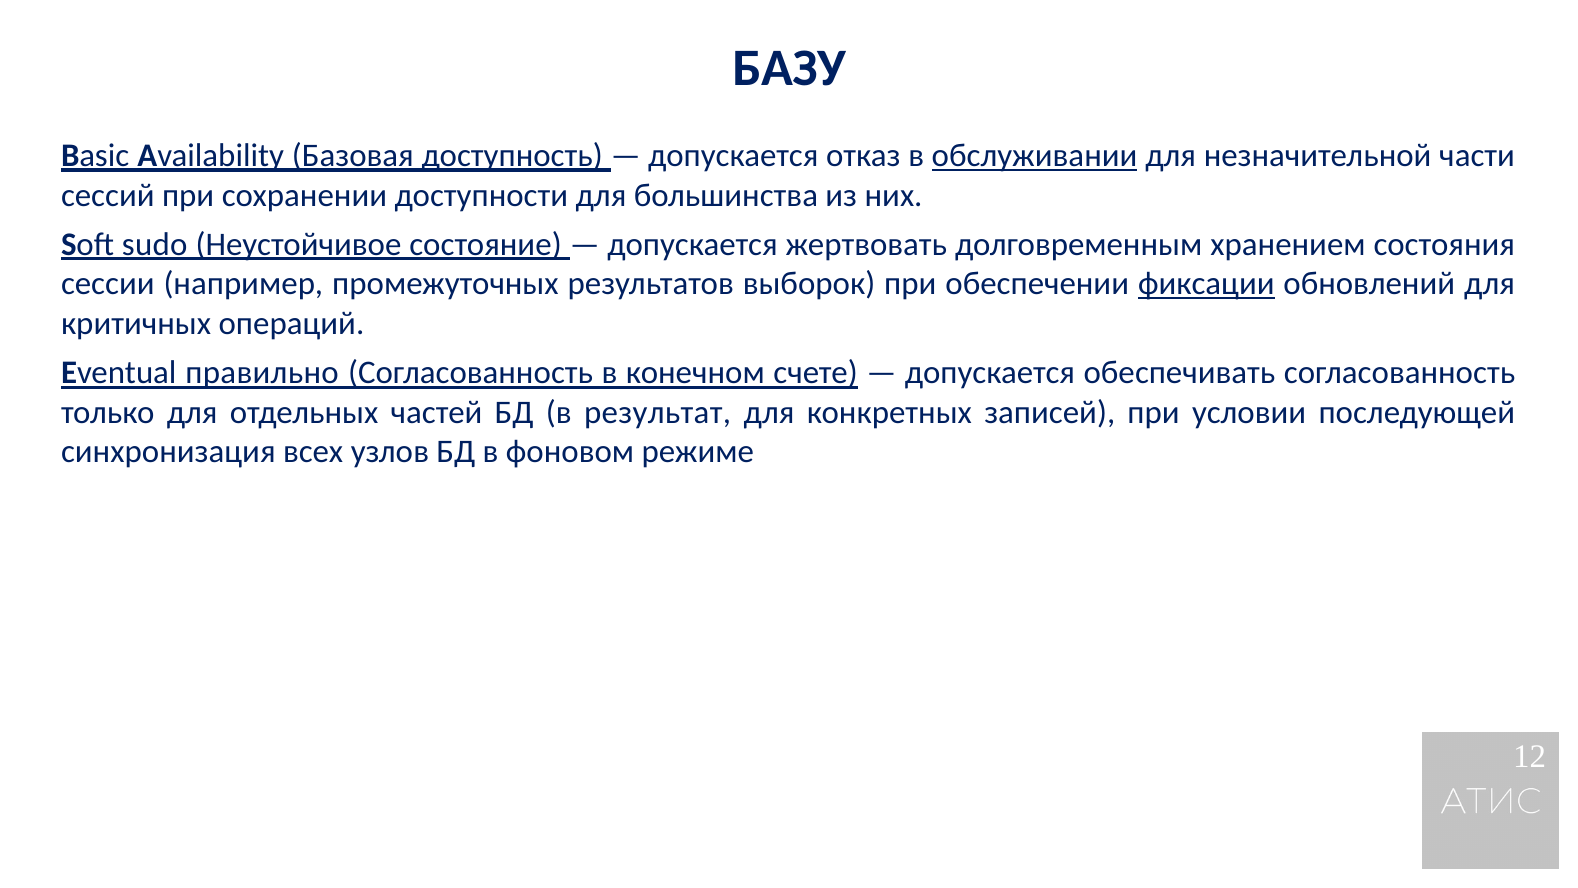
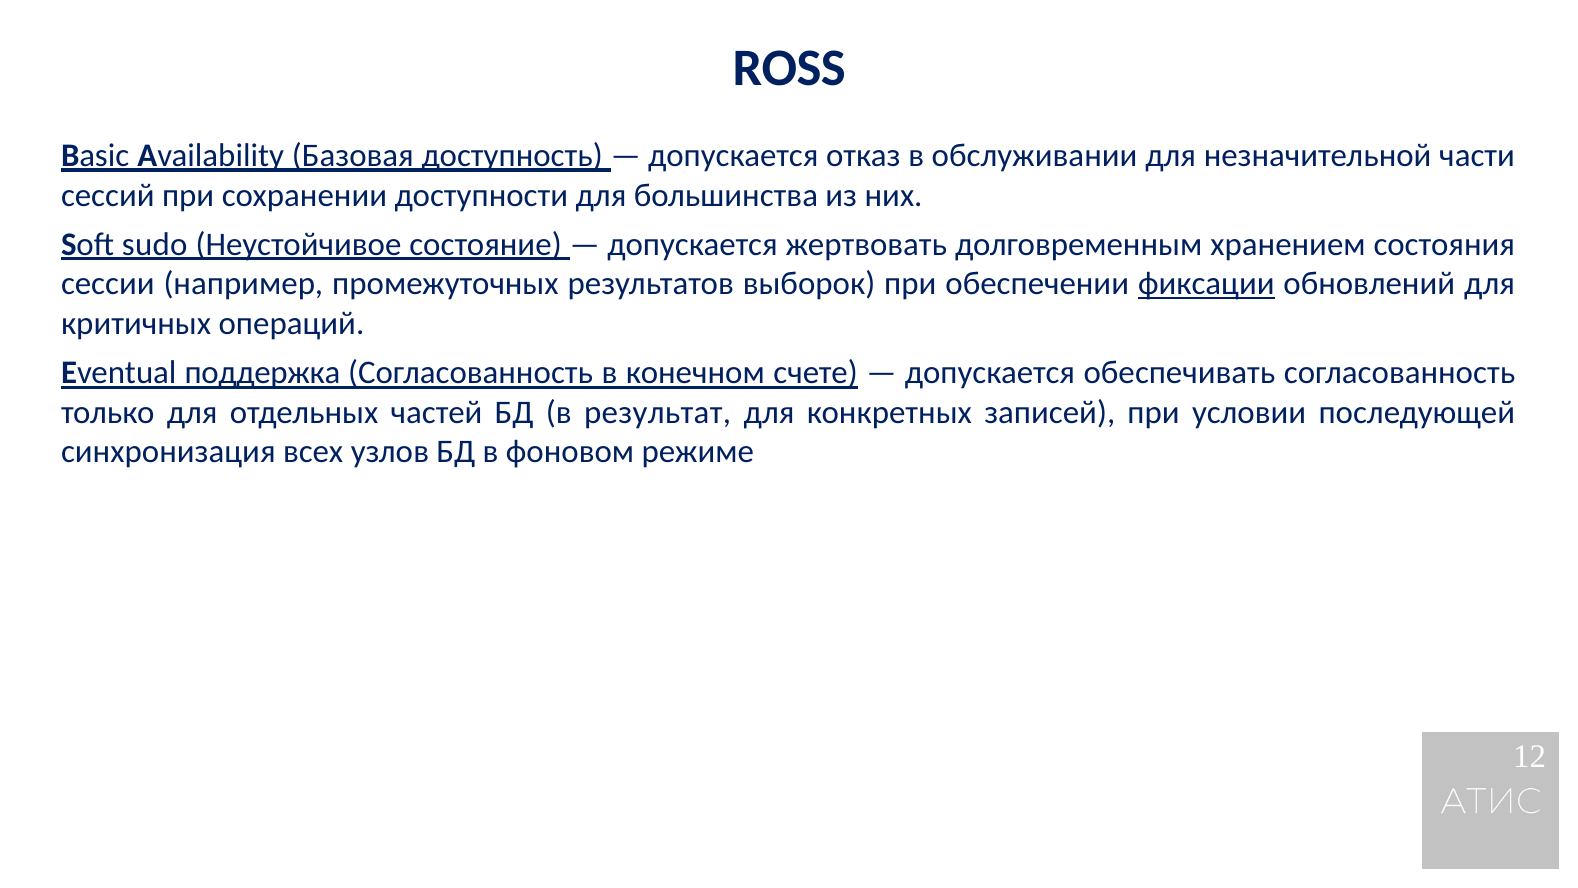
БАЗУ: БАЗУ -> ROSS
обслуживании underline: present -> none
правильно: правильно -> поддержка
